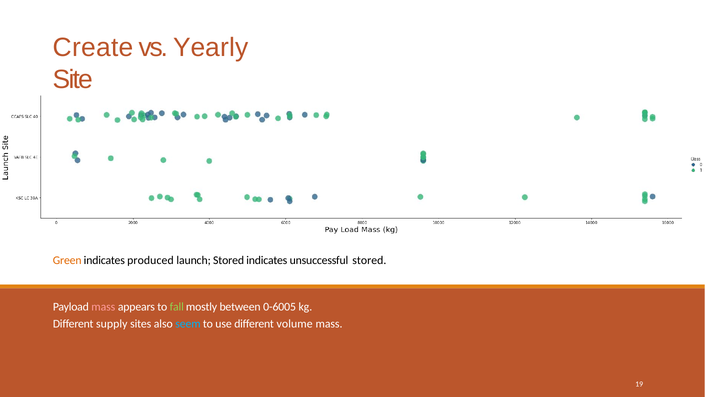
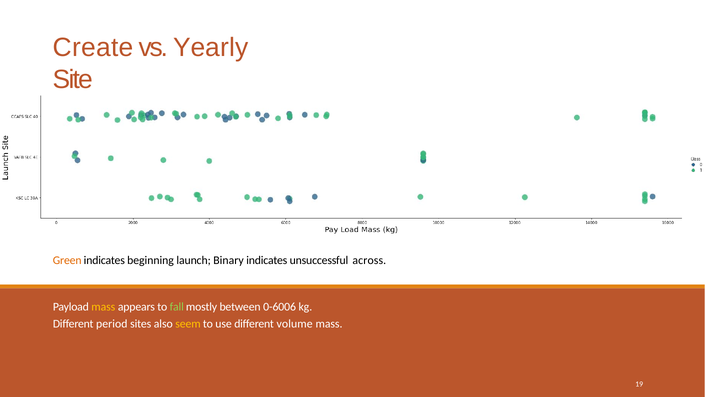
produced: produced -> beginning
launch Stored: Stored -> Binary
unsuccessful stored: stored -> across
mass at (103, 307) colour: pink -> yellow
0-6005: 0-6005 -> 0-6006
supply: supply -> period
seem colour: light blue -> yellow
